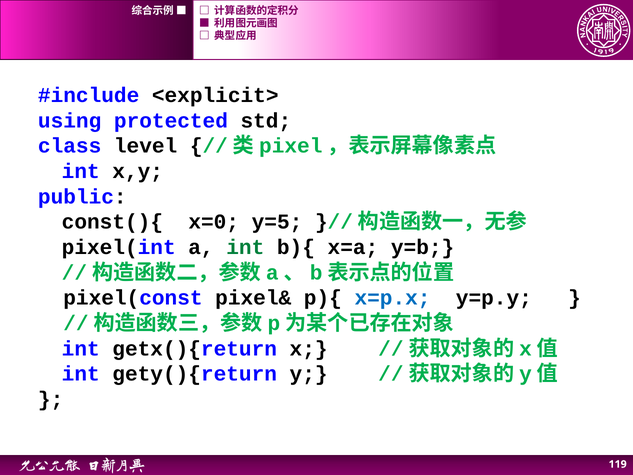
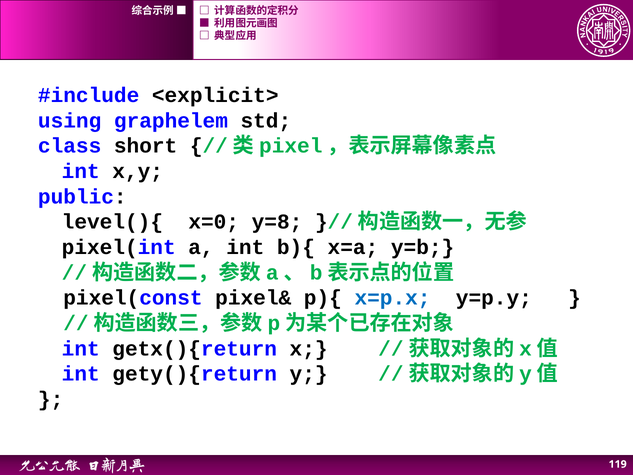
protected: protected -> graphelem
level: level -> short
const(){: const(){ -> level(){
y=5: y=5 -> y=8
int at (245, 247) colour: green -> black
